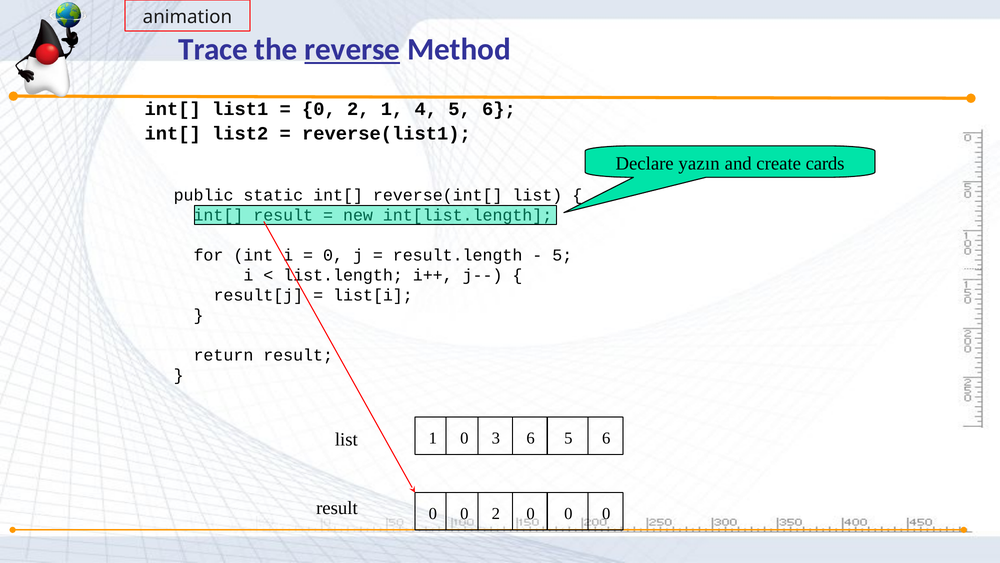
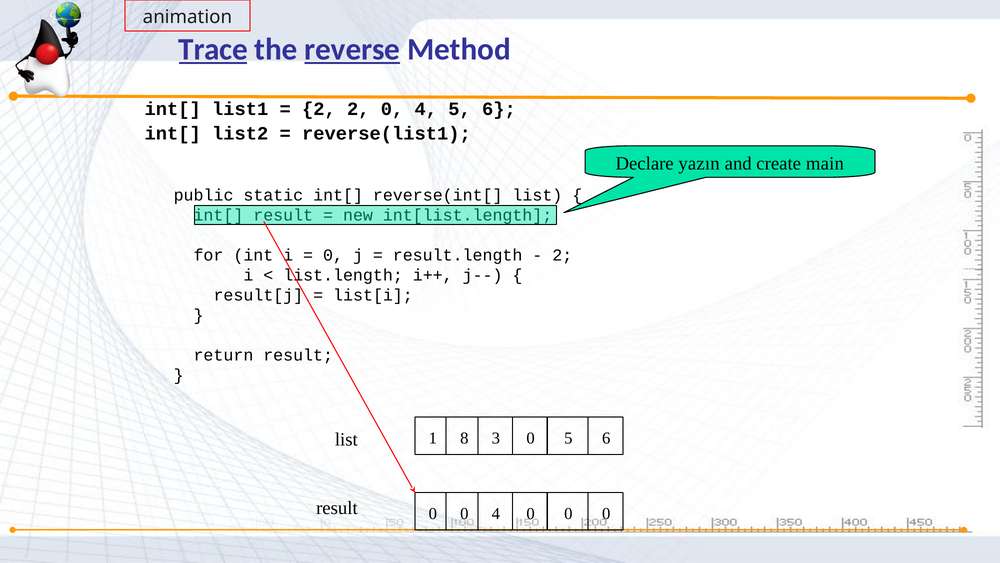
Trace underline: none -> present
0 at (319, 109): 0 -> 2
2 1: 1 -> 0
cards: cards -> main
5 at (562, 255): 5 -> 2
1 0: 0 -> 8
3 6: 6 -> 0
0 0 2: 2 -> 4
